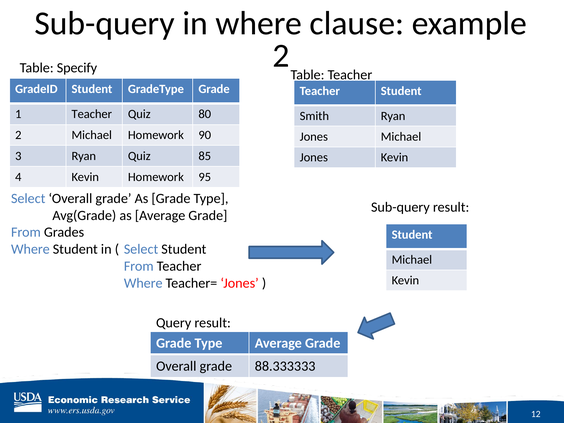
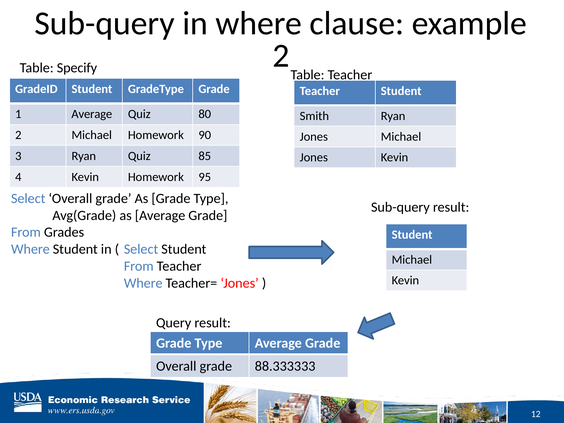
1 Teacher: Teacher -> Average
